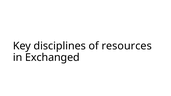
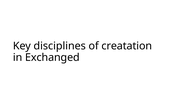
resources: resources -> creatation
